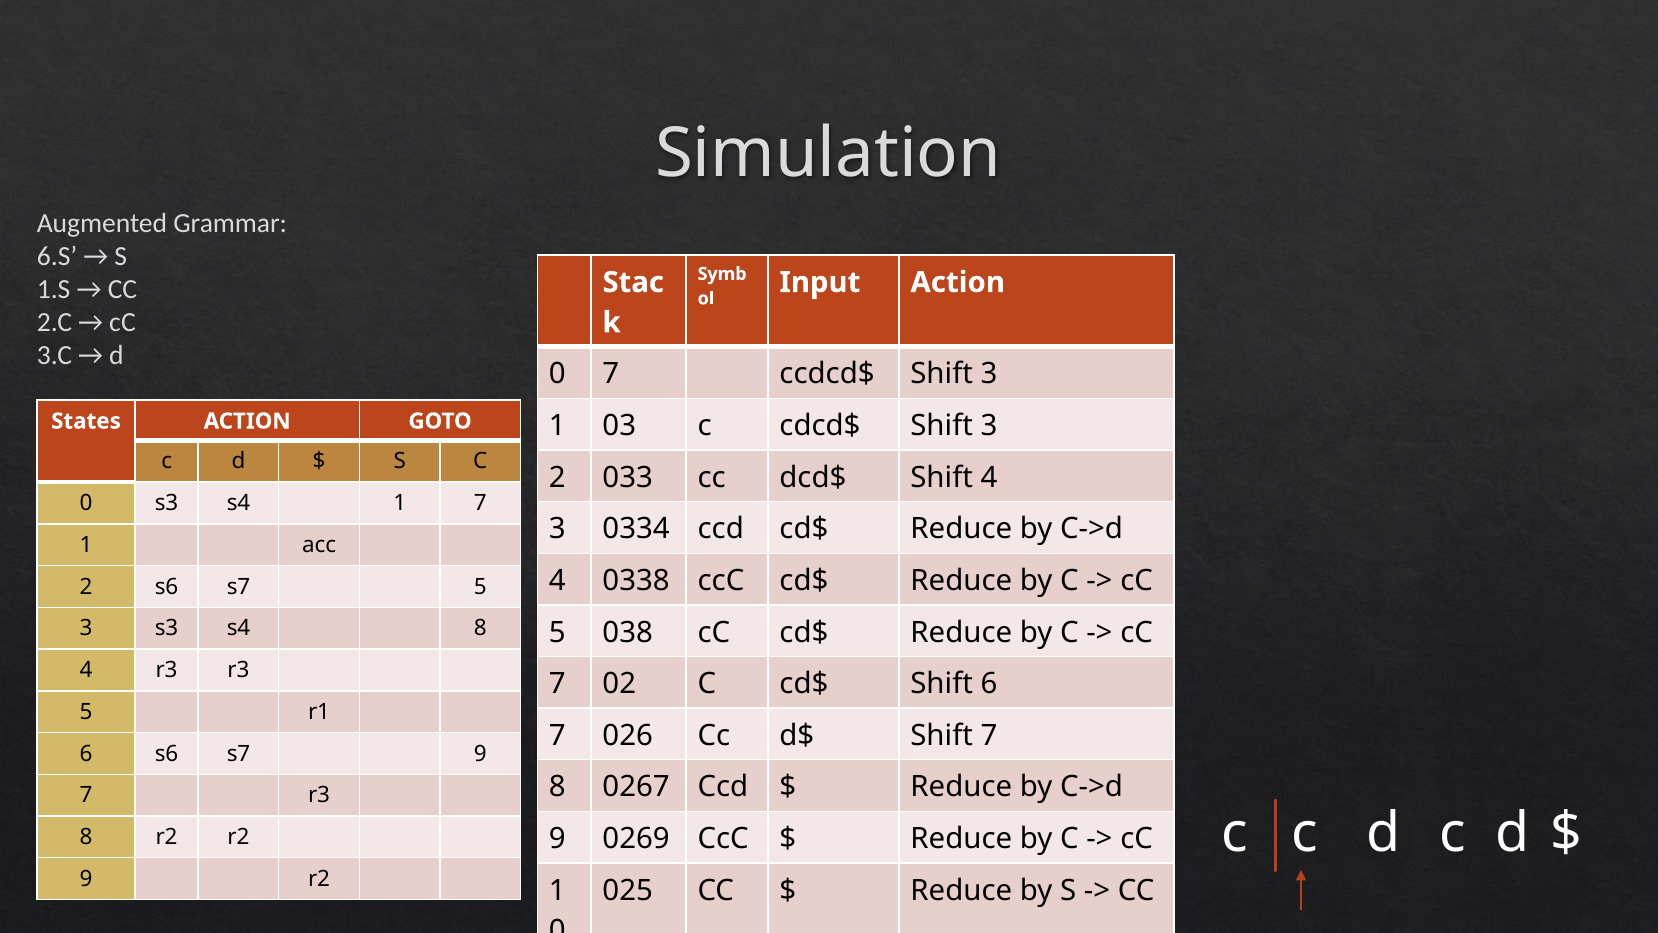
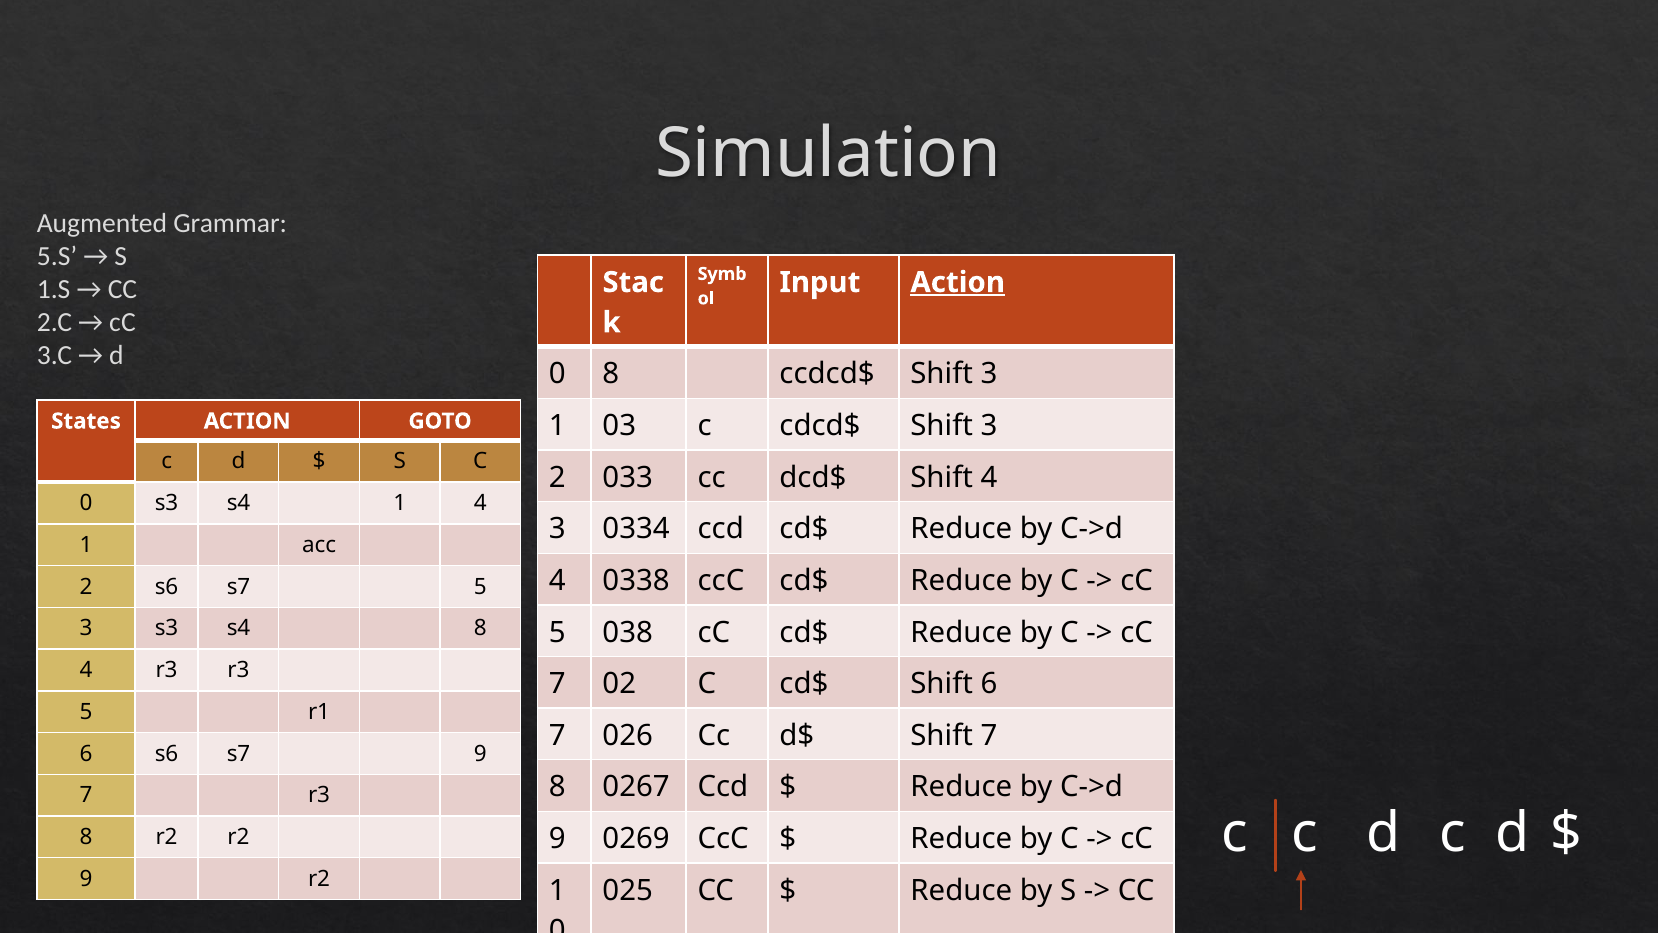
6.S: 6.S -> 5.S
Action at (958, 282) underline: none -> present
0 7: 7 -> 8
1 7: 7 -> 4
